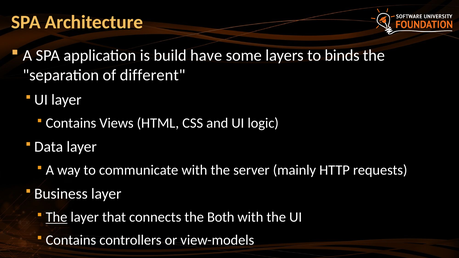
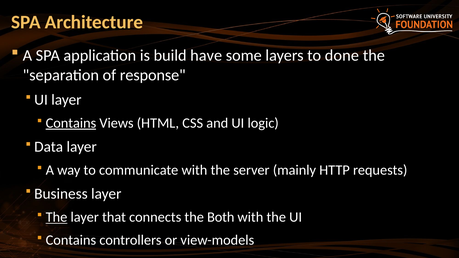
binds: binds -> done
different: different -> response
Contains at (71, 123) underline: none -> present
